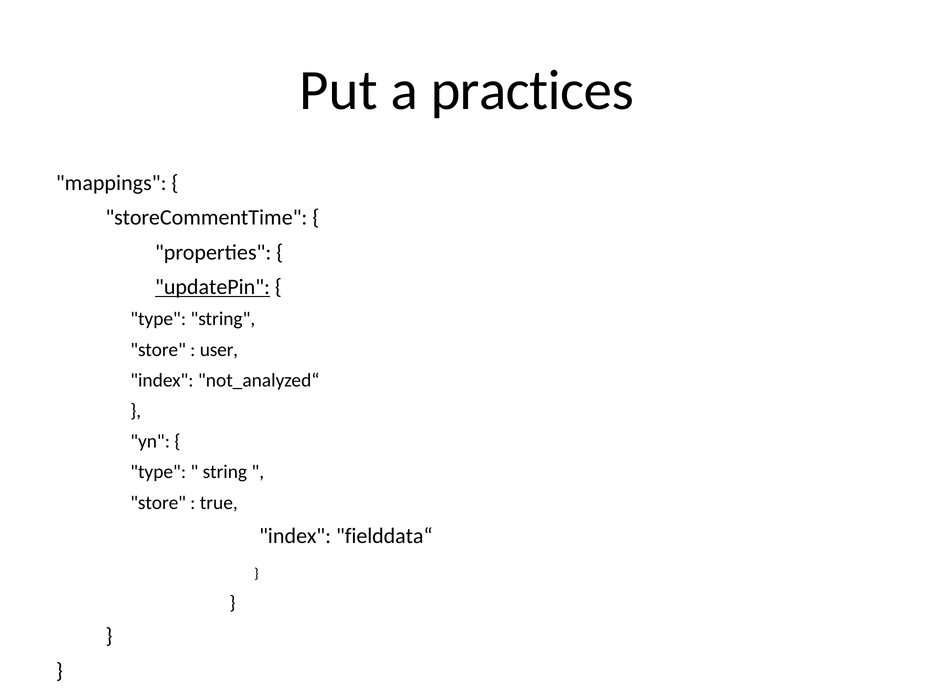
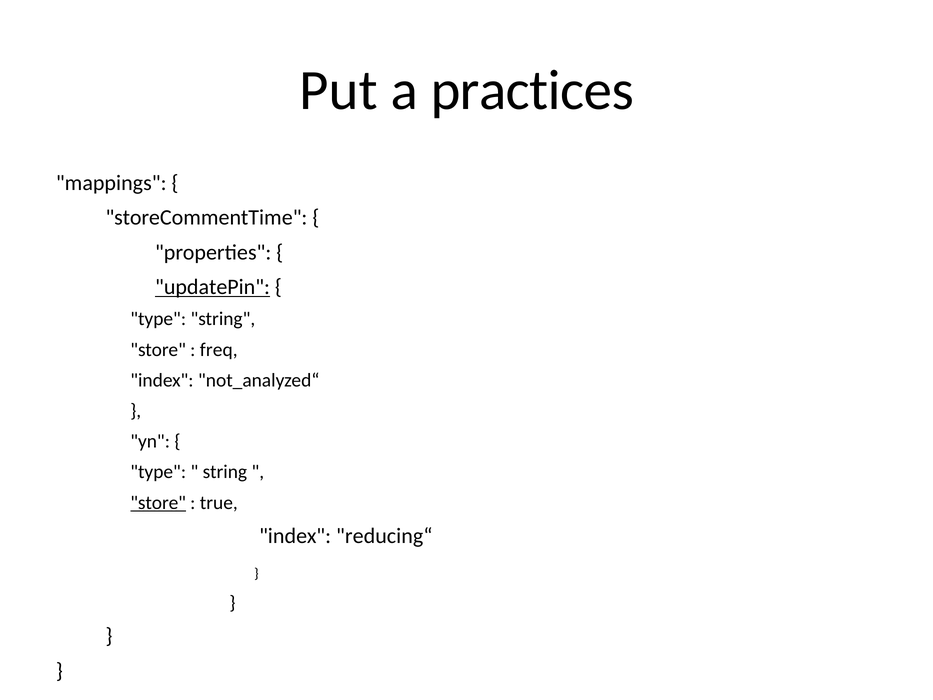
user: user -> freq
store at (158, 503) underline: none -> present
fielddata“: fielddata“ -> reducing“
